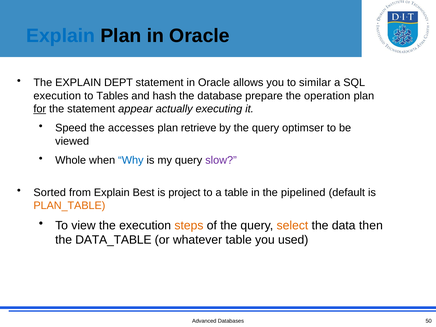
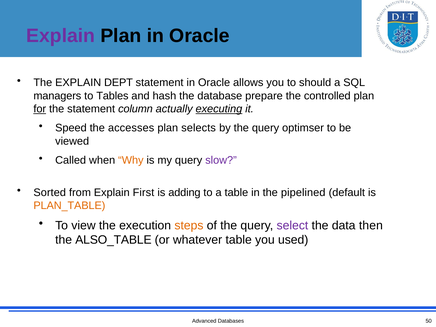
Explain at (61, 36) colour: blue -> purple
similar: similar -> should
execution at (57, 96): execution -> managers
operation: operation -> controlled
appear: appear -> column
executing underline: none -> present
retrieve: retrieve -> selects
Whole: Whole -> Called
Why colour: blue -> orange
Best: Best -> First
project: project -> adding
select colour: orange -> purple
DATA_TABLE: DATA_TABLE -> ALSO_TABLE
